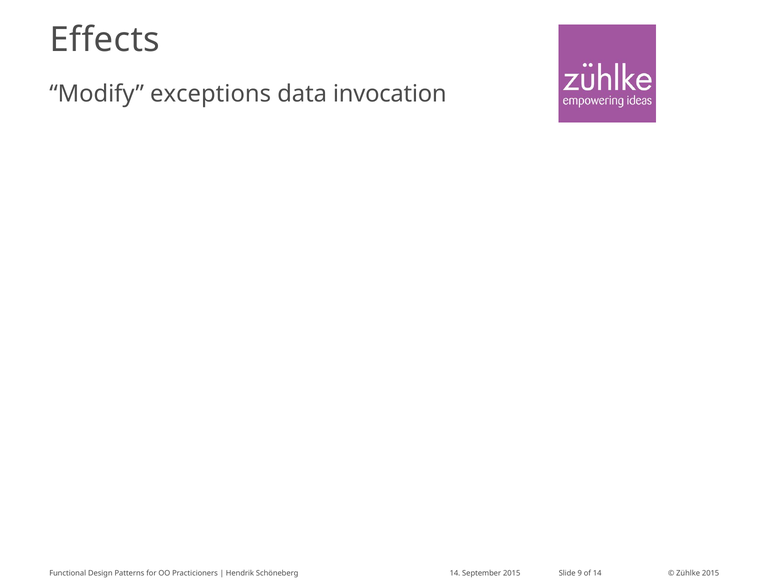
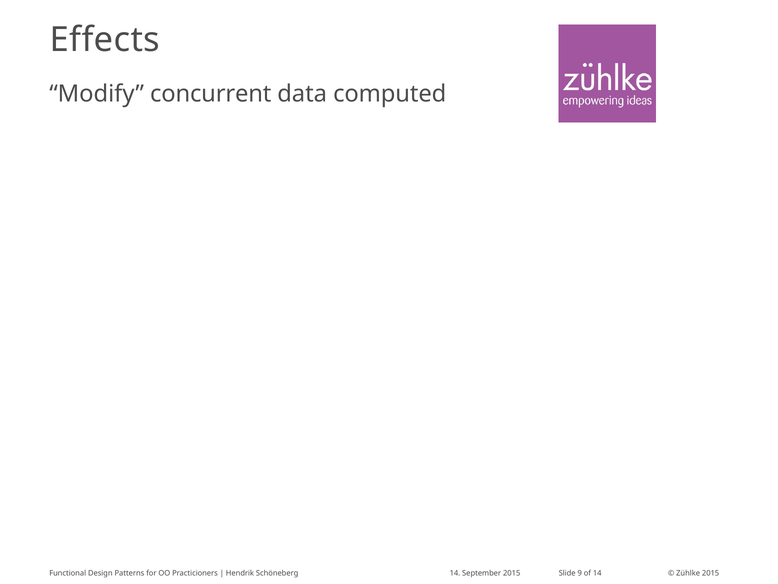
exceptions: exceptions -> concurrent
invocation: invocation -> computed
